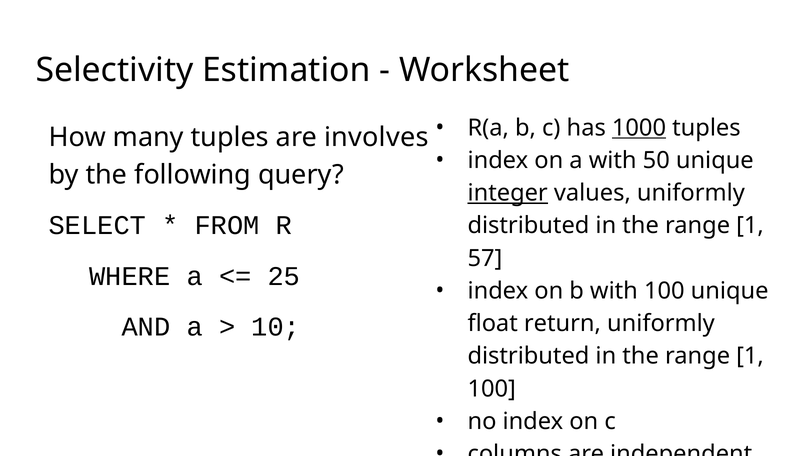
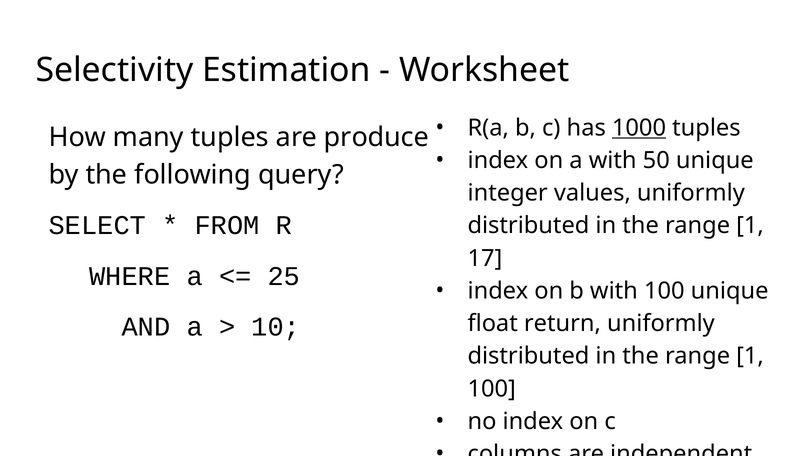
involves: involves -> produce
integer underline: present -> none
57: 57 -> 17
